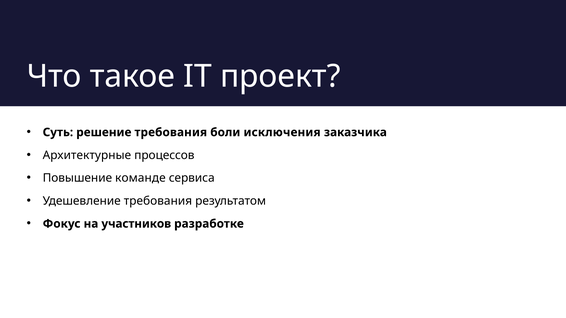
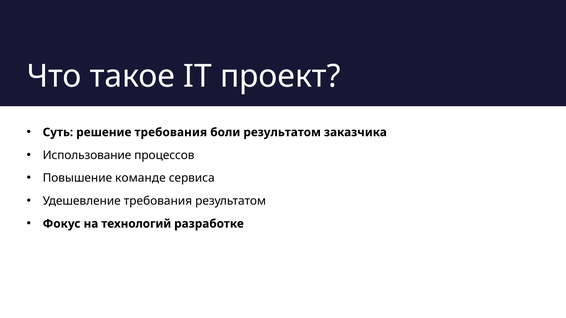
боли исключения: исключения -> результатом
Архитектурные: Архитектурные -> Использование
участников: участников -> технологий
